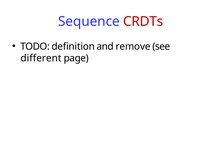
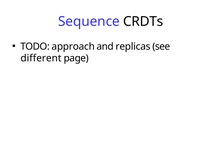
CRDTs colour: red -> black
definition: definition -> approach
remove: remove -> replicas
